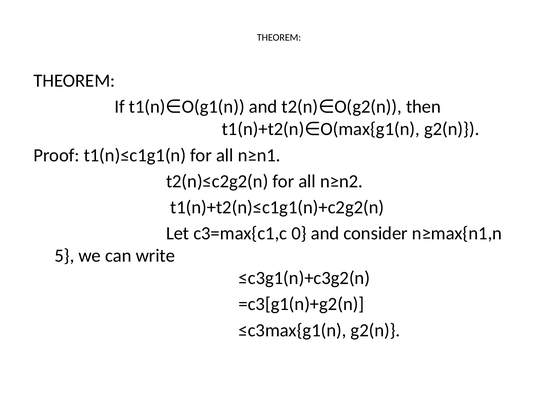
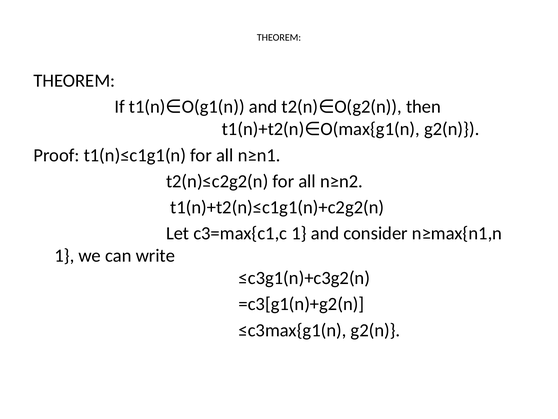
c3=max{c1,c 0: 0 -> 1
5 at (64, 255): 5 -> 1
